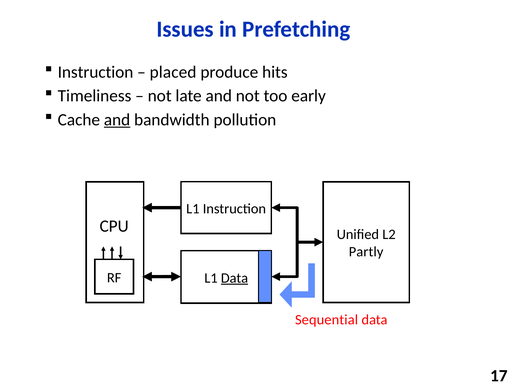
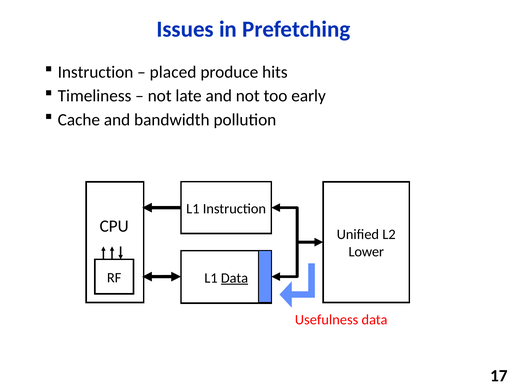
and at (117, 120) underline: present -> none
Partly: Partly -> Lower
Sequential: Sequential -> Usefulness
